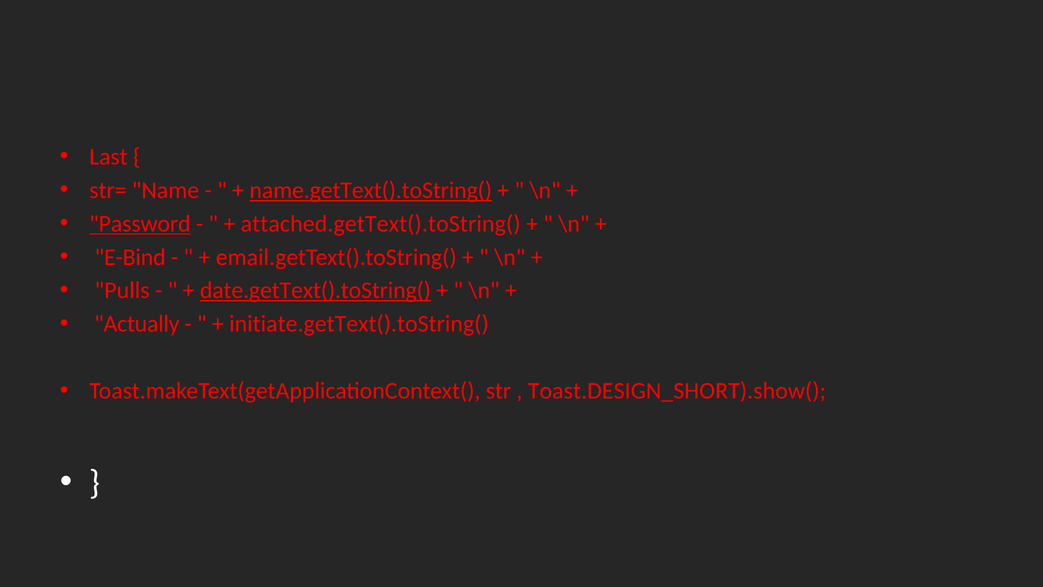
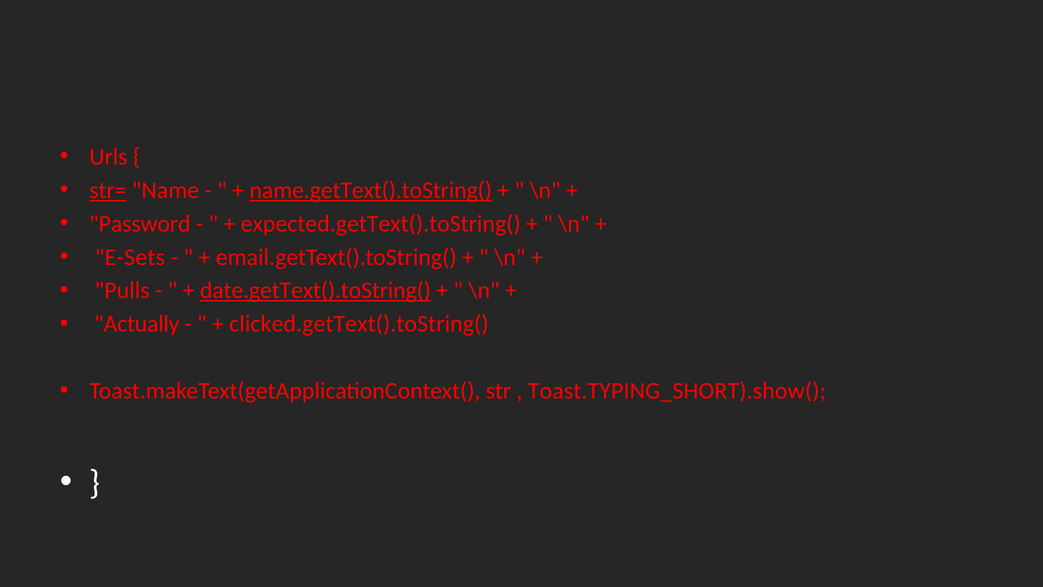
Last: Last -> Urls
str= underline: none -> present
Password underline: present -> none
attached.getText().toString(: attached.getText().toString( -> expected.getText().toString(
E-Bind: E-Bind -> E-Sets
initiate.getText().toString(: initiate.getText().toString( -> clicked.getText().toString(
Toast.DESIGN_SHORT).show(: Toast.DESIGN_SHORT).show( -> Toast.TYPING_SHORT).show(
